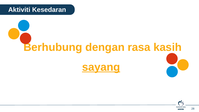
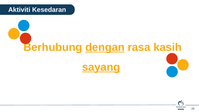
dengan underline: none -> present
